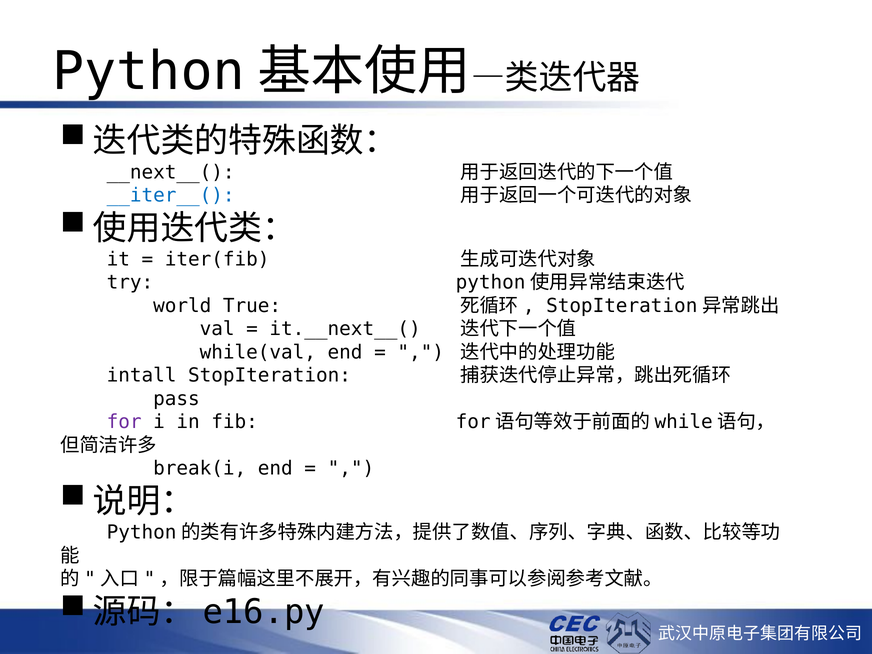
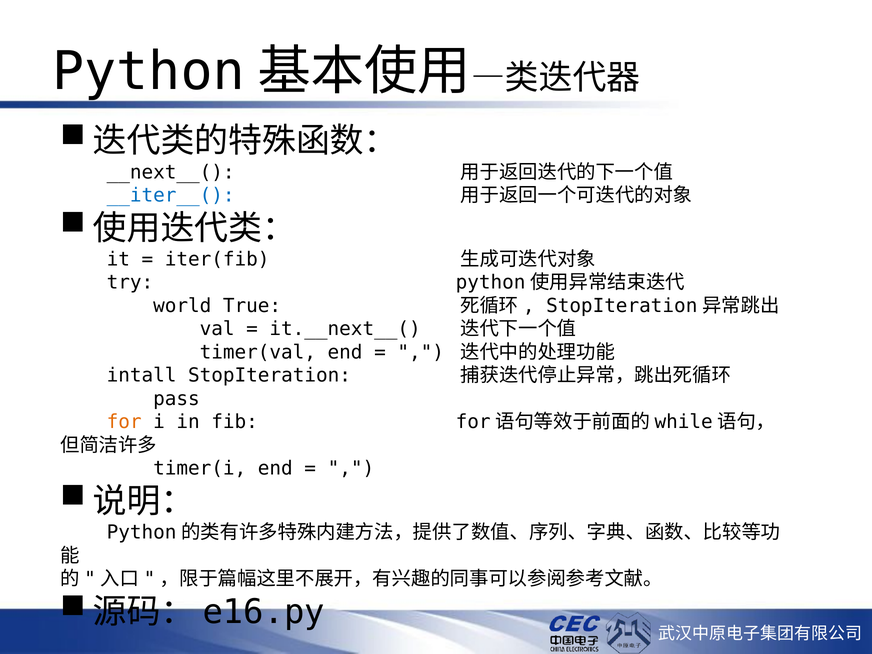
while(val: while(val -> timer(val
for colour: purple -> orange
break(i: break(i -> timer(i
